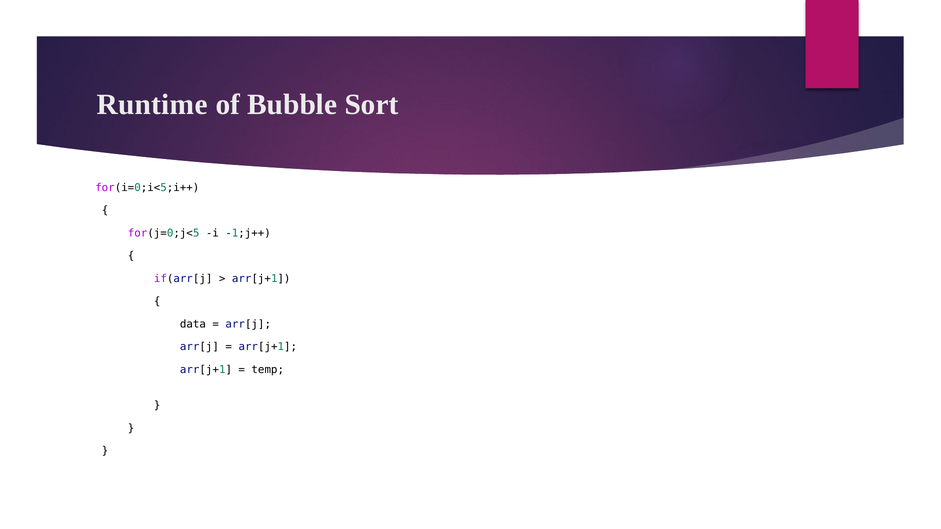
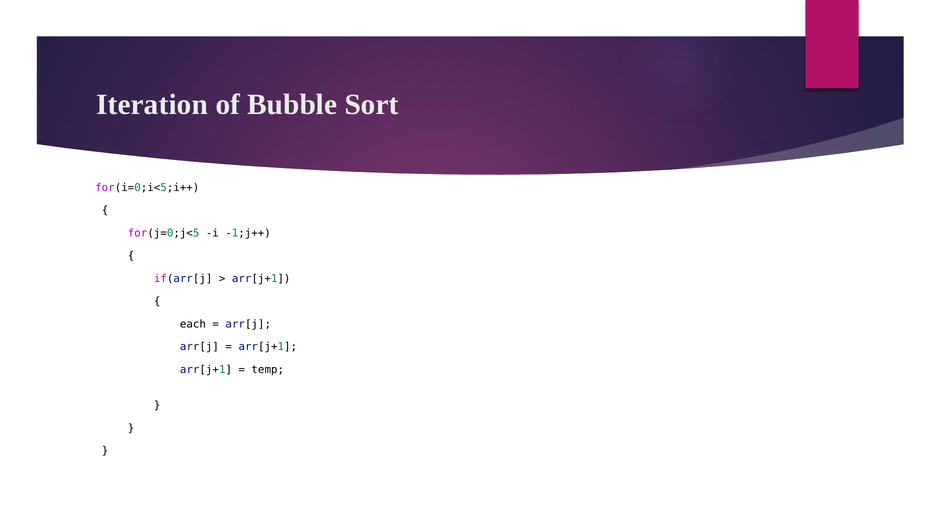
Runtime: Runtime -> Iteration
data: data -> each
